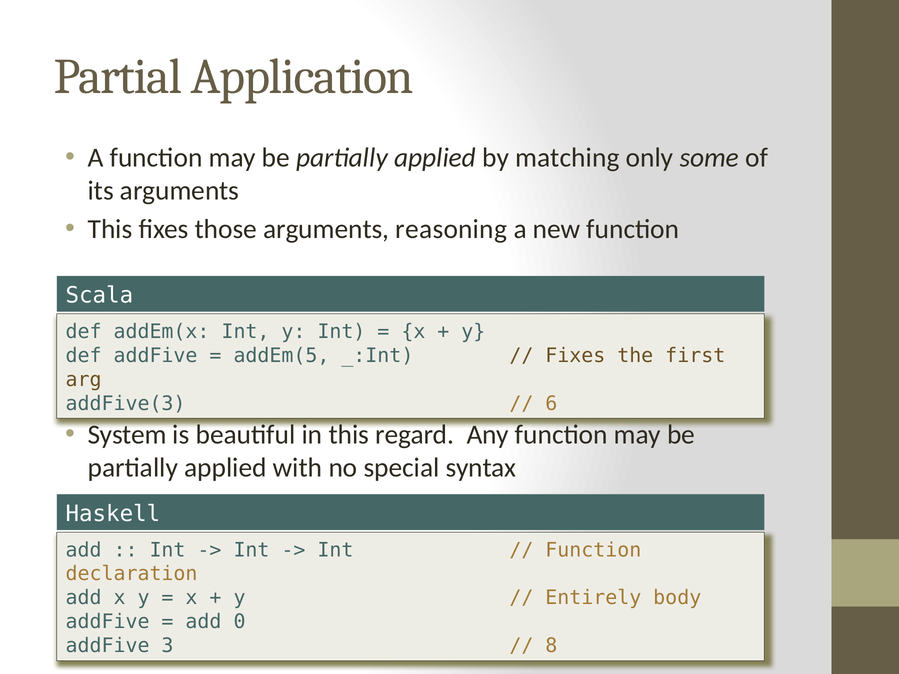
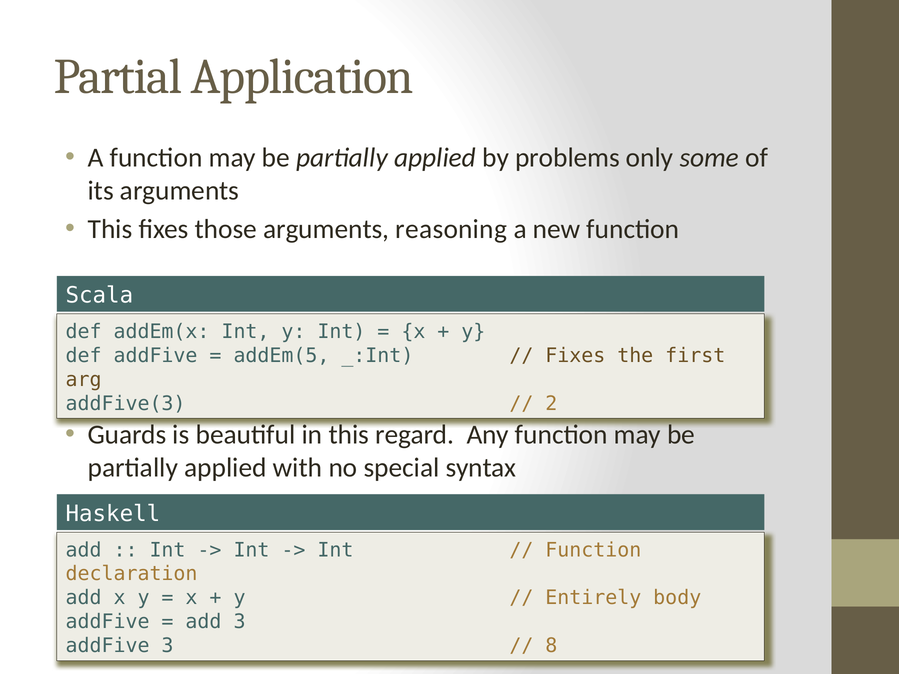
matching: matching -> problems
6: 6 -> 2
System: System -> Guards
add 0: 0 -> 3
